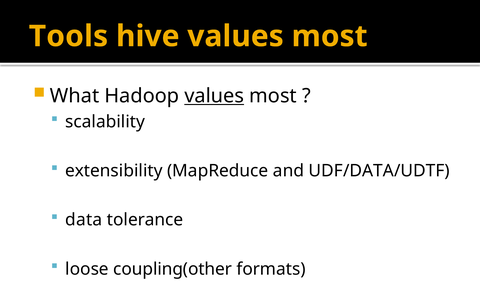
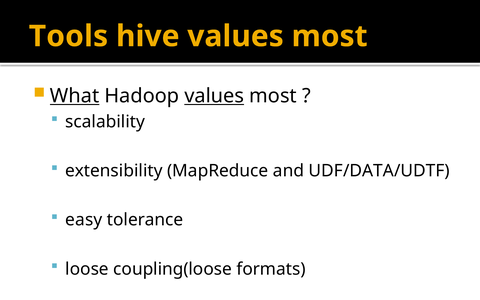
What underline: none -> present
data: data -> easy
coupling(other: coupling(other -> coupling(loose
